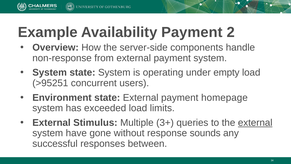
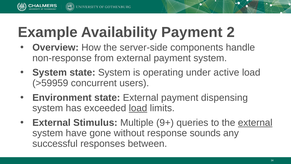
empty: empty -> active
>95251: >95251 -> >59959
homepage: homepage -> dispensing
load at (138, 108) underline: none -> present
3+: 3+ -> 9+
